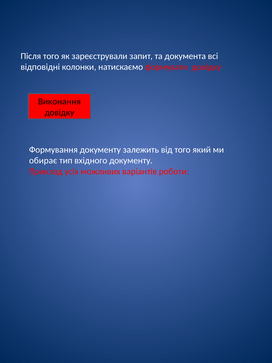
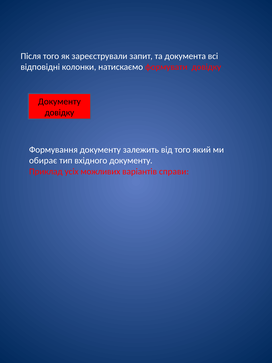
Виконання at (59, 101): Виконання -> Документу
роботи: роботи -> справи
